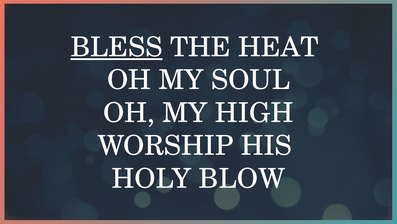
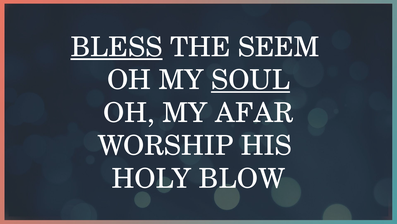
HEAT: HEAT -> SEEM
SOUL underline: none -> present
HIGH: HIGH -> AFAR
